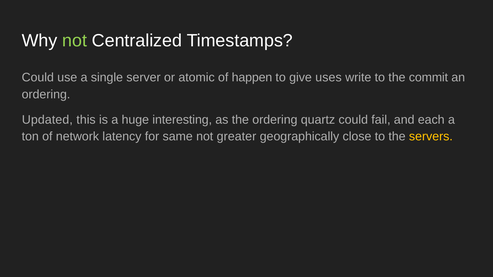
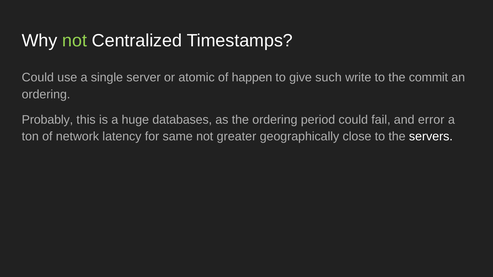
uses: uses -> such
Updated: Updated -> Probably
interesting: interesting -> databases
quartz: quartz -> period
each: each -> error
servers colour: yellow -> white
